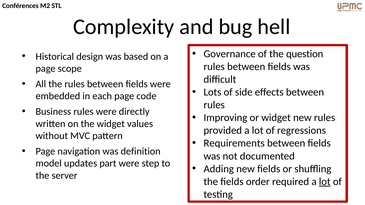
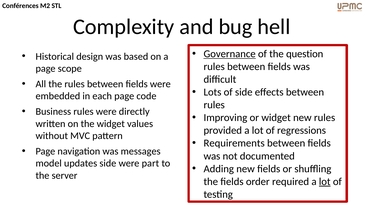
Governance underline: none -> present
definition: definition -> messages
updates part: part -> side
step: step -> part
